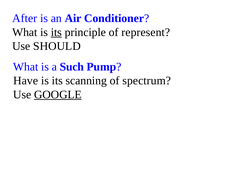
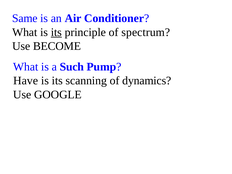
After: After -> Same
represent: represent -> spectrum
SHOULD: SHOULD -> BECOME
spectrum: spectrum -> dynamics
GOOGLE underline: present -> none
